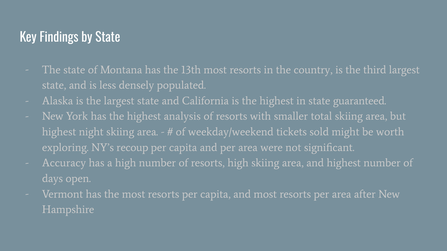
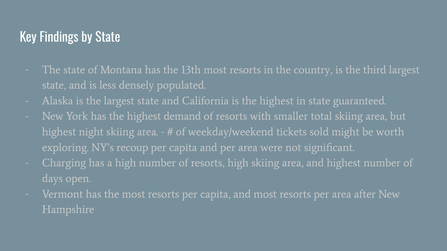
analysis: analysis -> demand
Accuracy: Accuracy -> Charging
